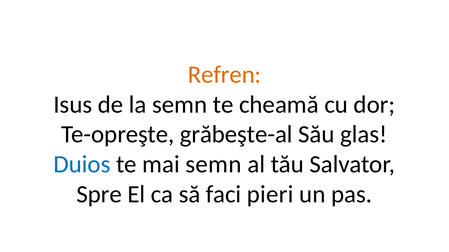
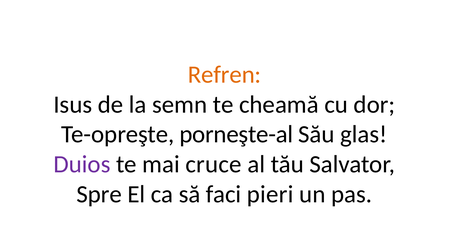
grăbeşte-al: grăbeşte-al -> porneşte-al
Duios colour: blue -> purple
mai semn: semn -> cruce
